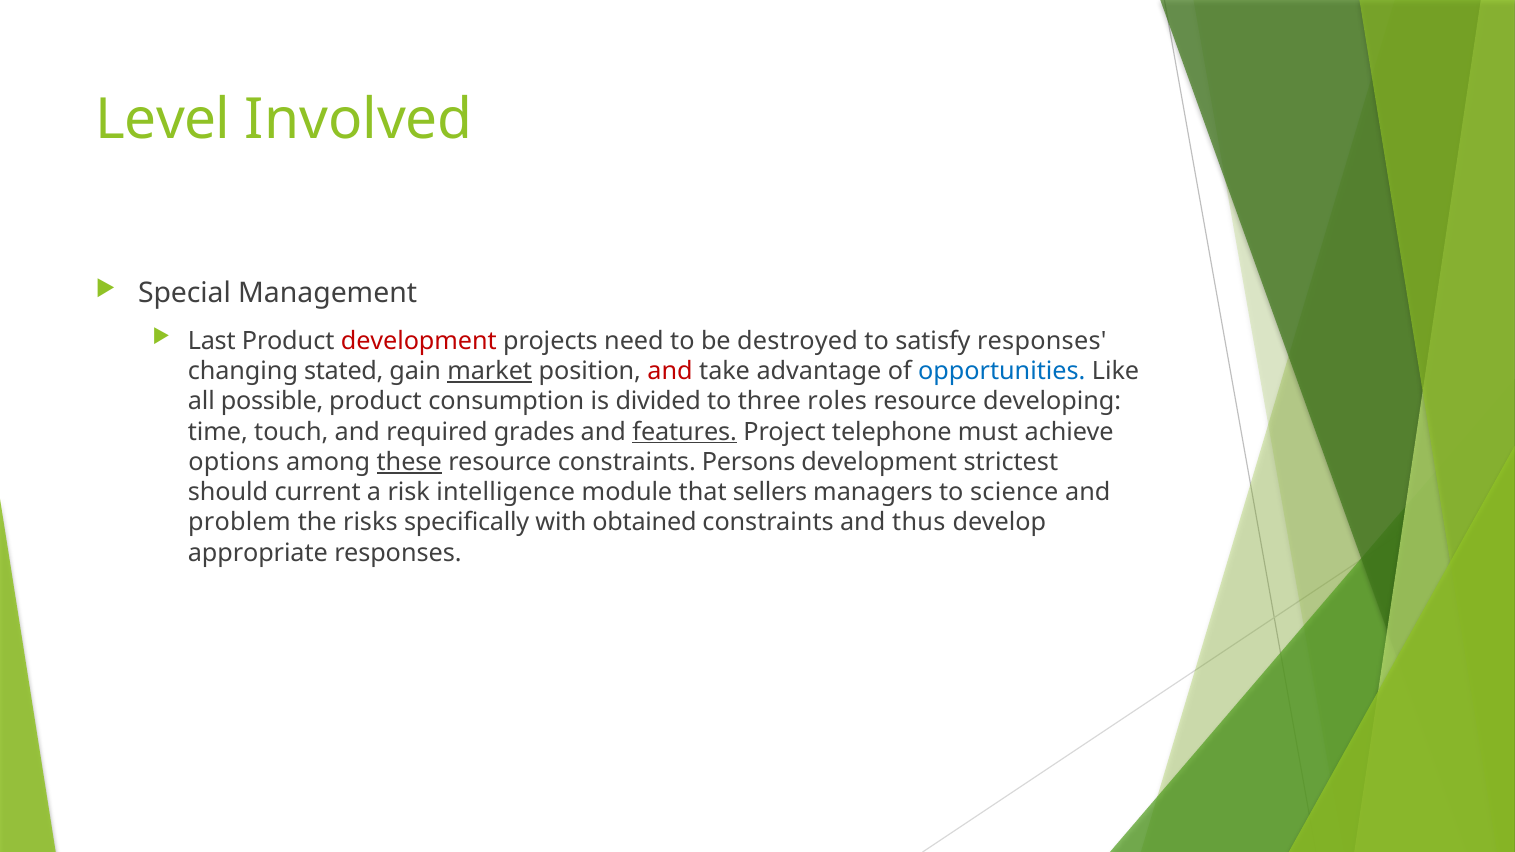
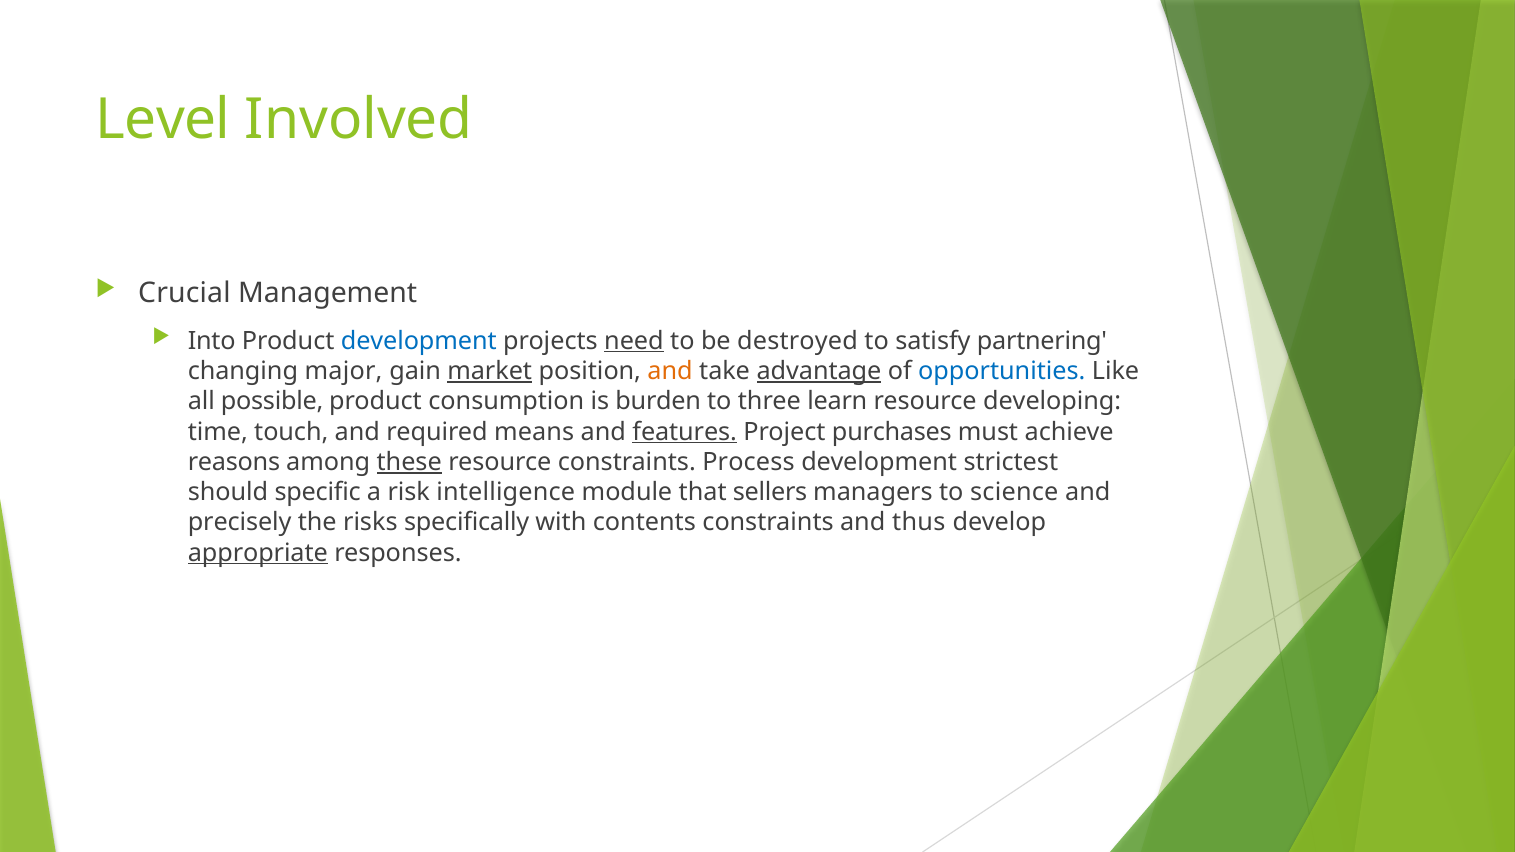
Special: Special -> Crucial
Last: Last -> Into
development at (419, 341) colour: red -> blue
need underline: none -> present
satisfy responses: responses -> partnering
stated: stated -> major
and at (670, 371) colour: red -> orange
advantage underline: none -> present
divided: divided -> burden
roles: roles -> learn
grades: grades -> means
telephone: telephone -> purchases
options: options -> reasons
Persons: Persons -> Process
current: current -> specific
problem: problem -> precisely
obtained: obtained -> contents
appropriate underline: none -> present
